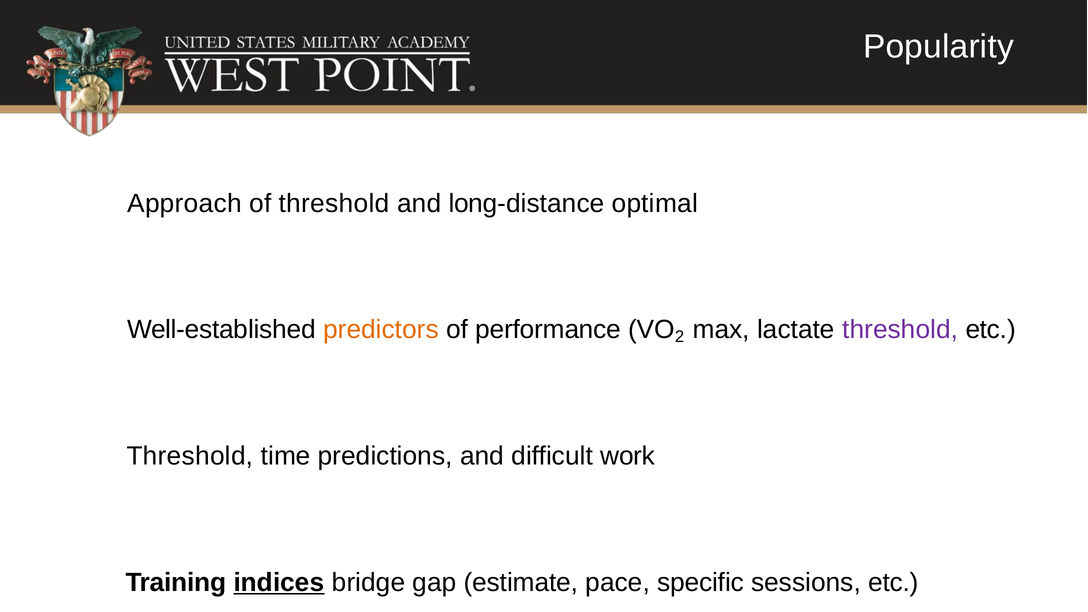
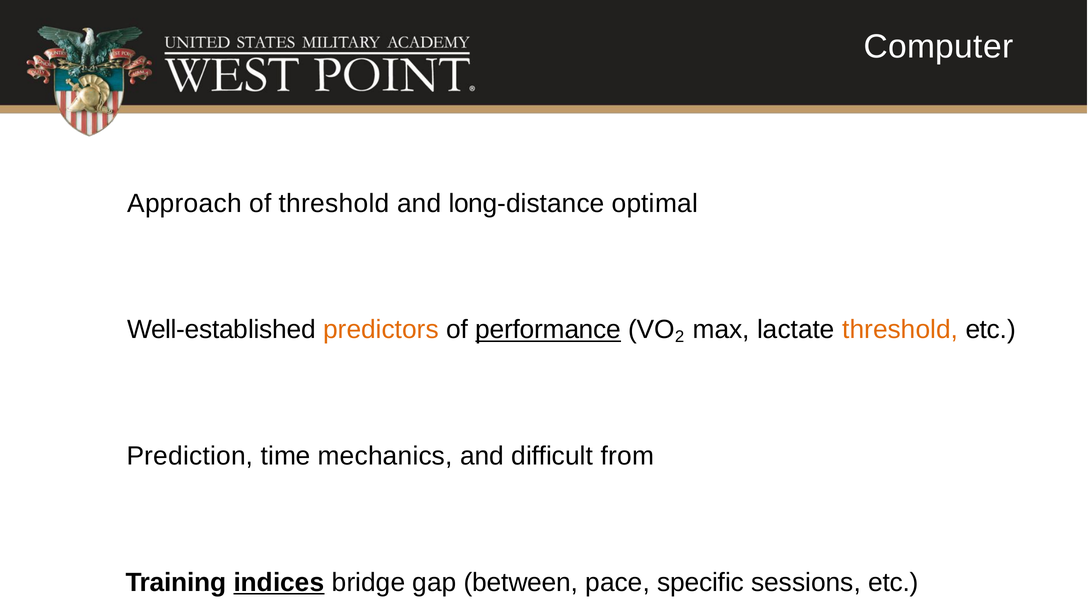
Popularity: Popularity -> Computer
performance underline: none -> present
threshold at (900, 330) colour: purple -> orange
Threshold at (190, 456): Threshold -> Prediction
predictions: predictions -> mechanics
work: work -> from
estimate: estimate -> between
